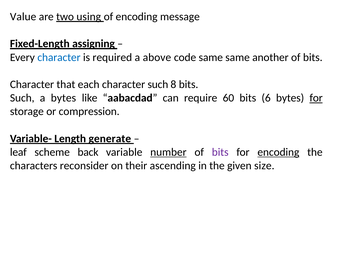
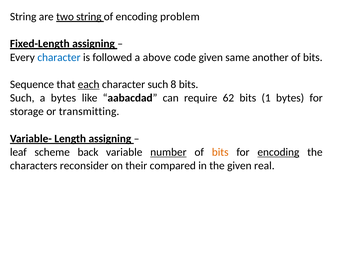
Value at (23, 17): Value -> String
two using: using -> string
message: message -> problem
required: required -> followed
code same: same -> given
Character at (32, 84): Character -> Sequence
each underline: none -> present
60: 60 -> 62
6: 6 -> 1
for at (316, 98) underline: present -> none
compression: compression -> transmitting
Length generate: generate -> assigning
bits at (220, 152) colour: purple -> orange
ascending: ascending -> compared
size: size -> real
